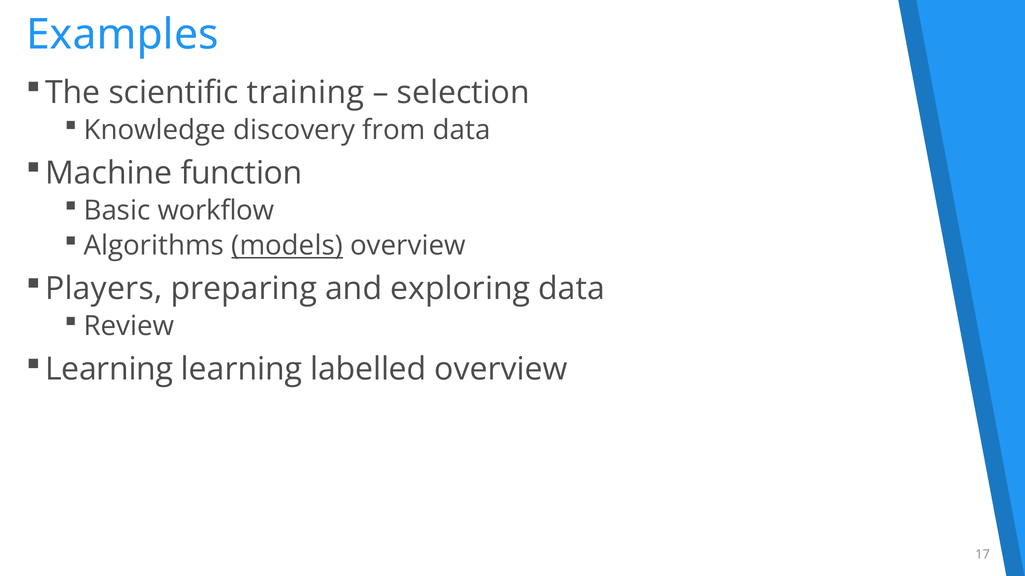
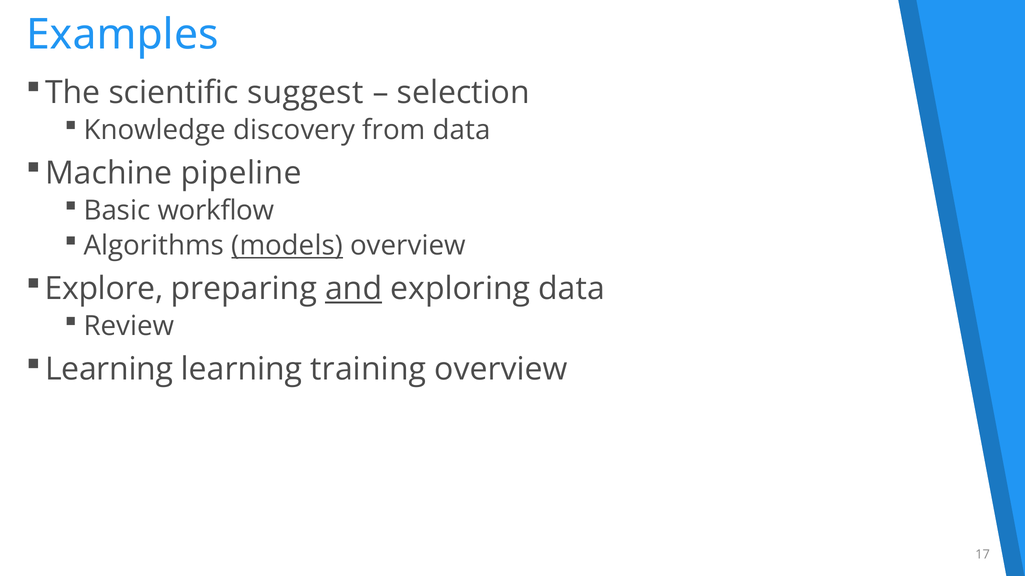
training: training -> suggest
function: function -> pipeline
Players: Players -> Explore
and underline: none -> present
labelled: labelled -> training
